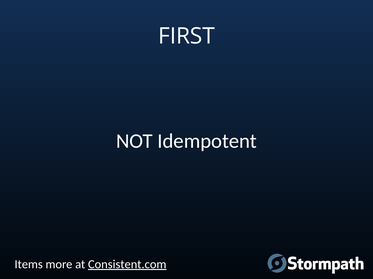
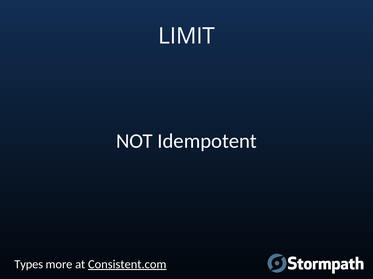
FIRST: FIRST -> LIMIT
Items: Items -> Types
